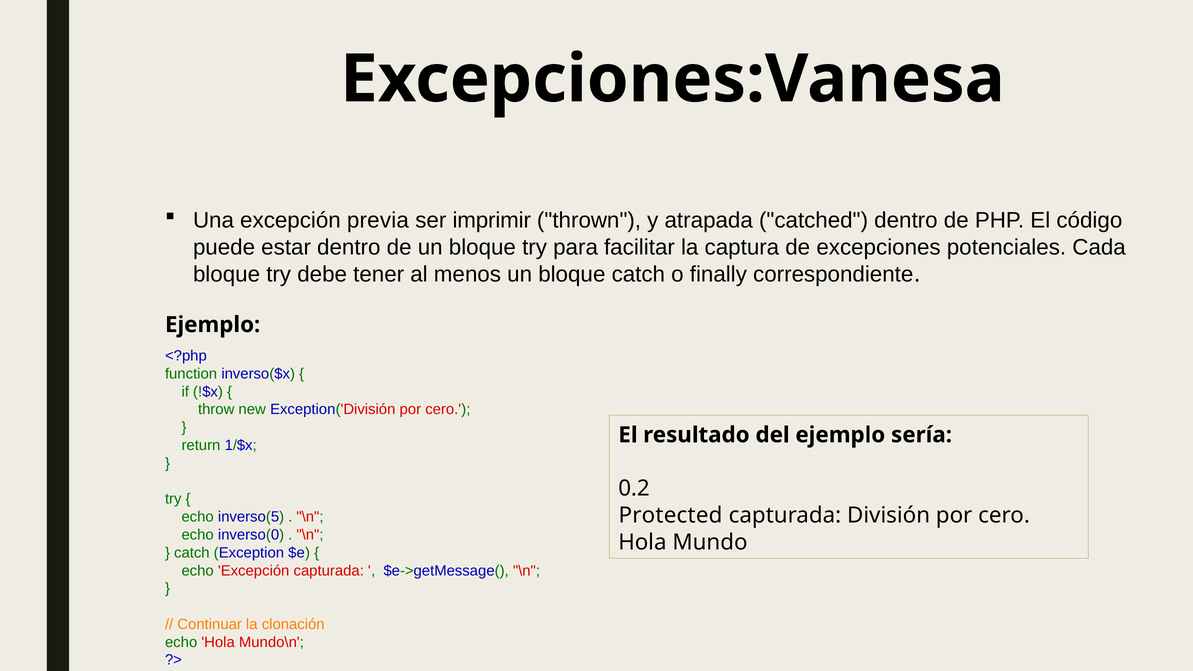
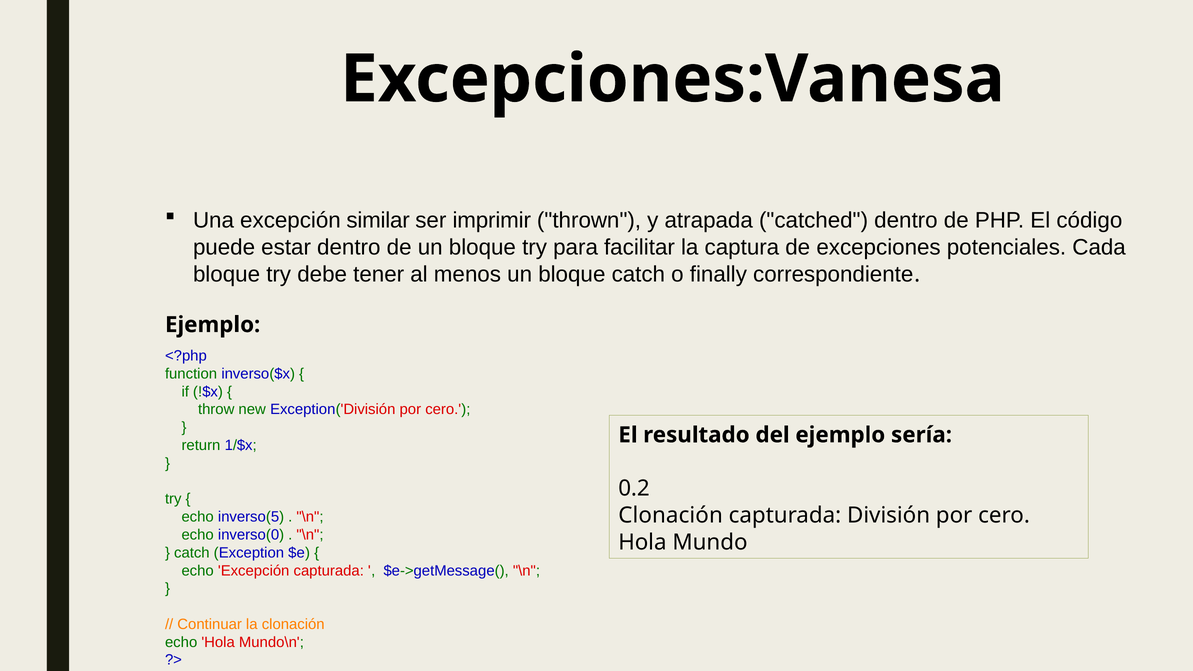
previa: previa -> similar
Protected at (670, 515): Protected -> Clonación
